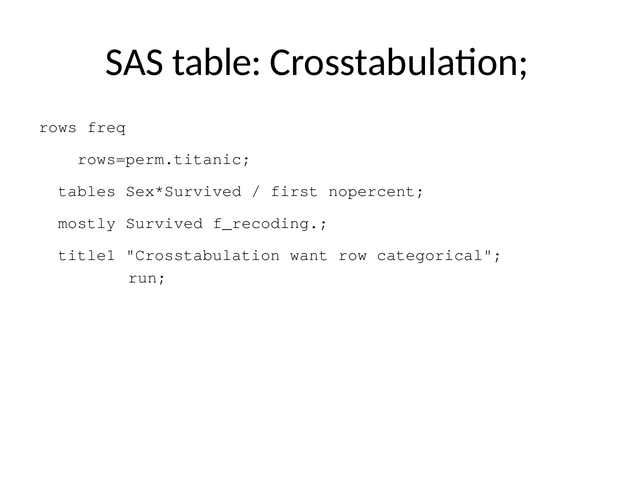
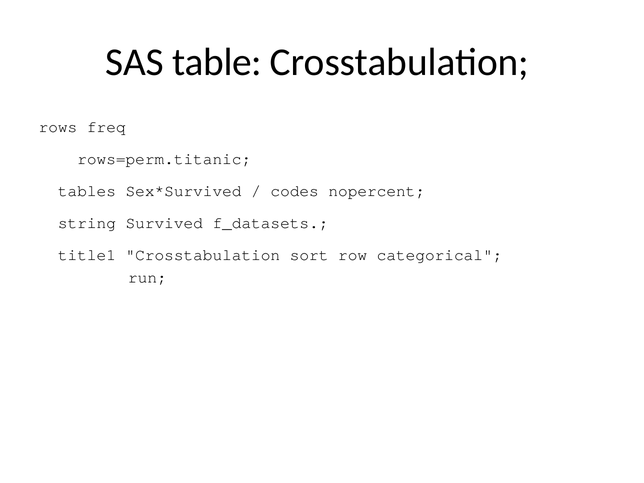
first: first -> codes
mostly: mostly -> string
f_recoding: f_recoding -> f_datasets
want: want -> sort
